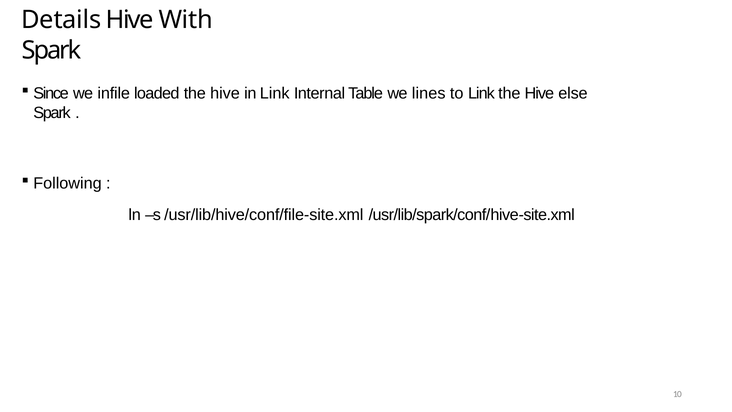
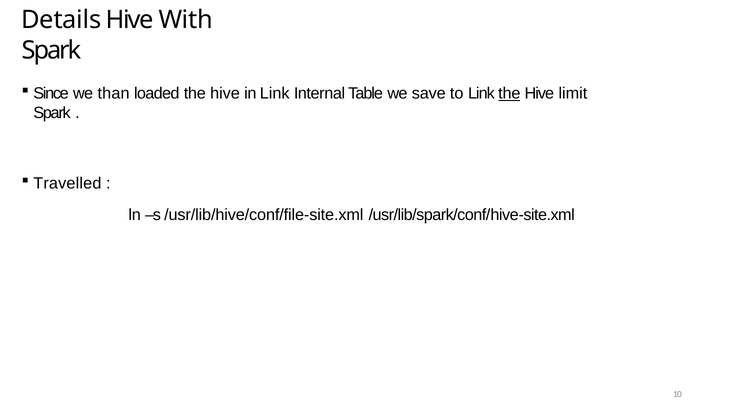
infile: infile -> than
lines: lines -> save
the at (509, 94) underline: none -> present
else: else -> limit
Following: Following -> Travelled
